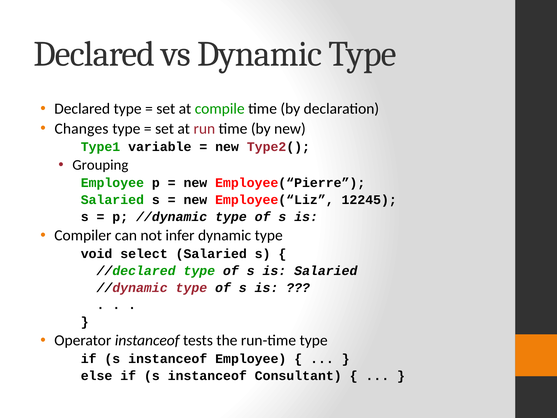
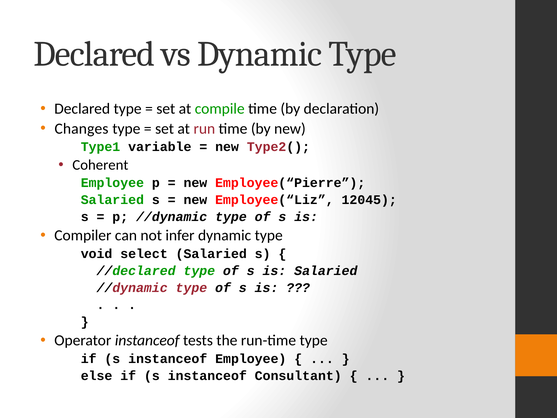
Grouping: Grouping -> Coherent
12245: 12245 -> 12045
